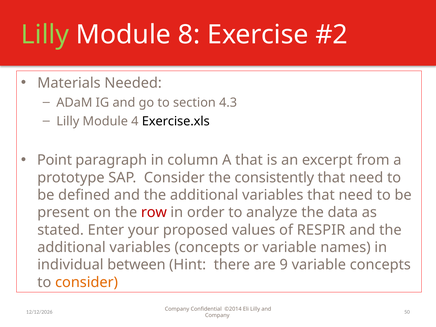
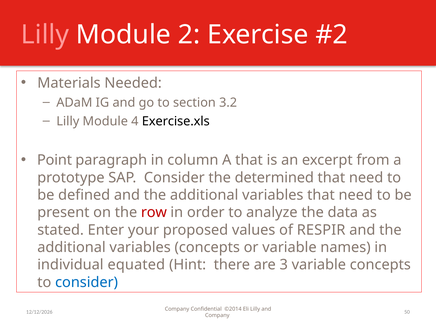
Lilly at (45, 35) colour: light green -> pink
8: 8 -> 2
4.3: 4.3 -> 3.2
consistently: consistently -> determined
between: between -> equated
9: 9 -> 3
consider at (87, 282) colour: orange -> blue
